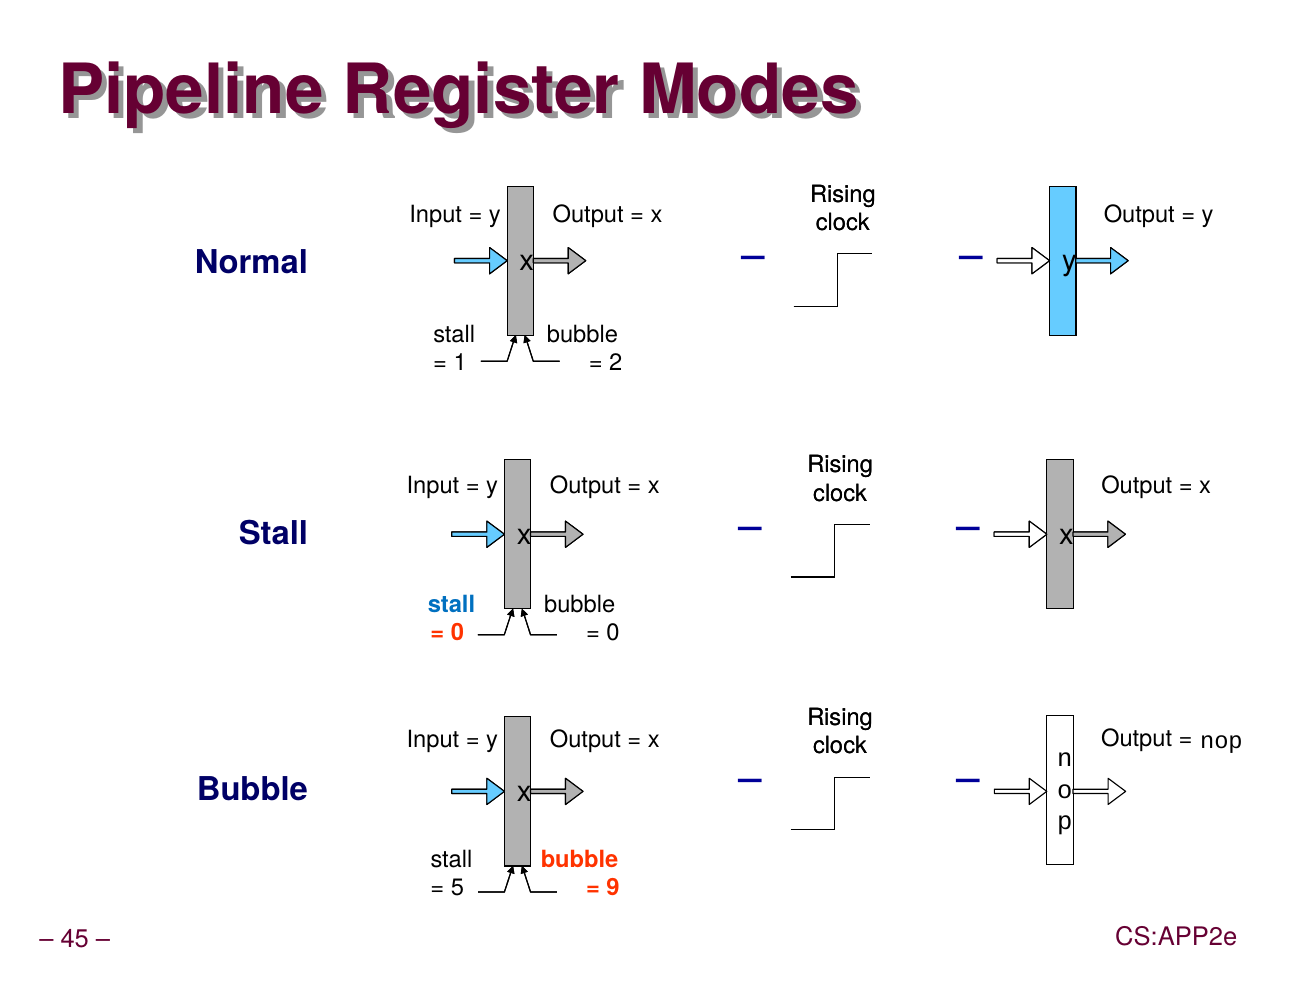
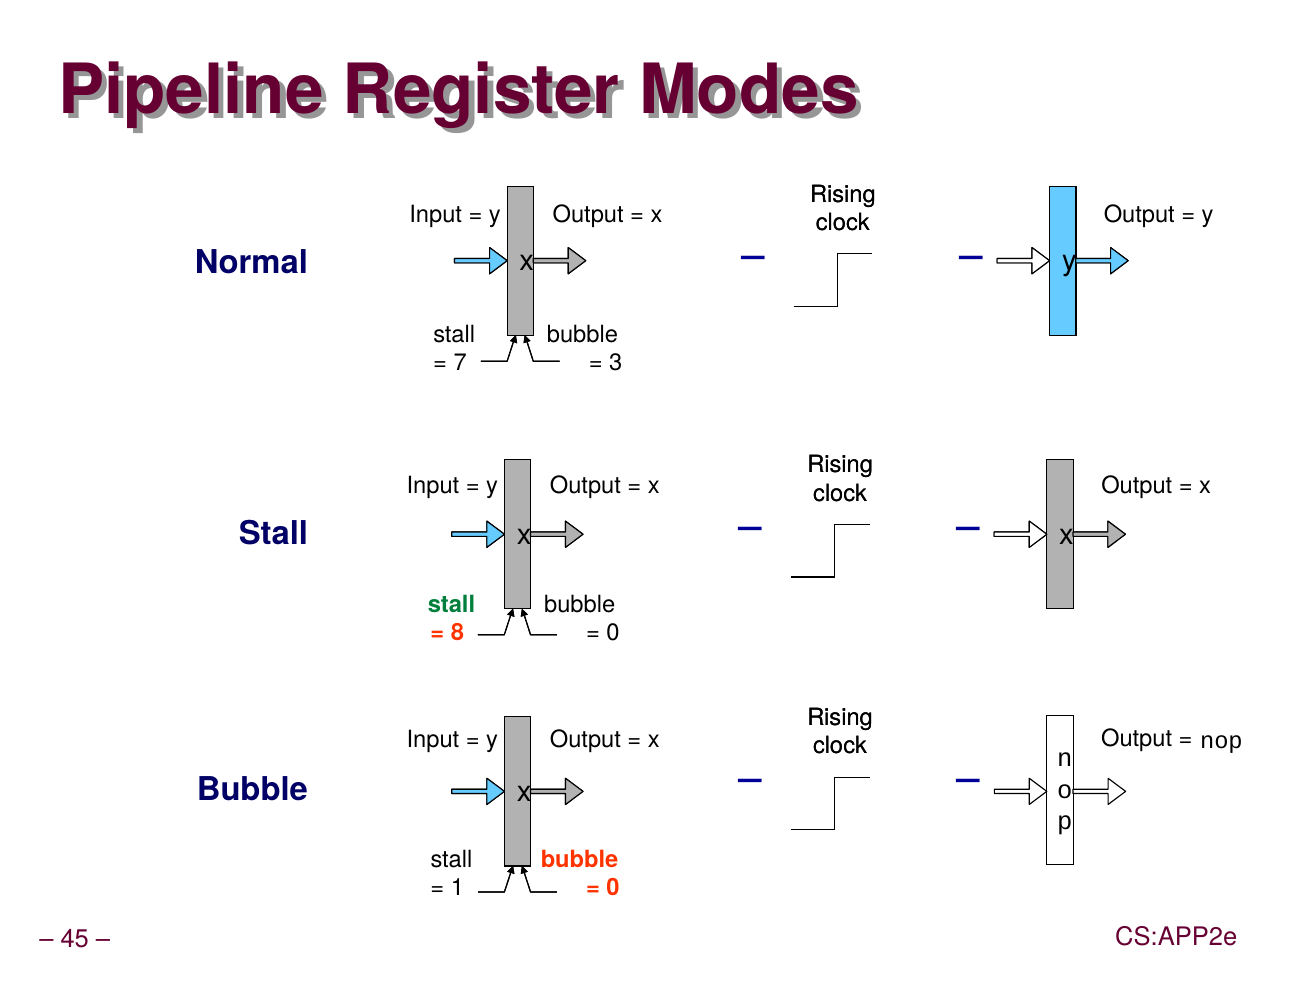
1: 1 -> 7
2: 2 -> 3
stall at (451, 605) colour: blue -> green
0 at (457, 633): 0 -> 8
5: 5 -> 1
9 at (613, 887): 9 -> 0
